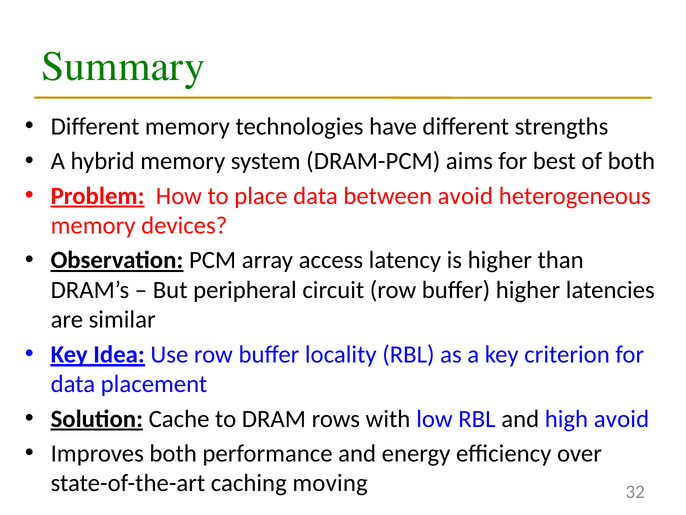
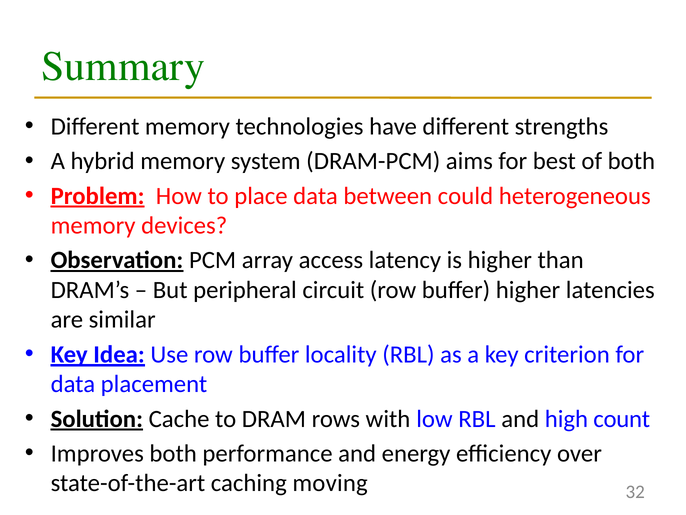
between avoid: avoid -> could
high avoid: avoid -> count
